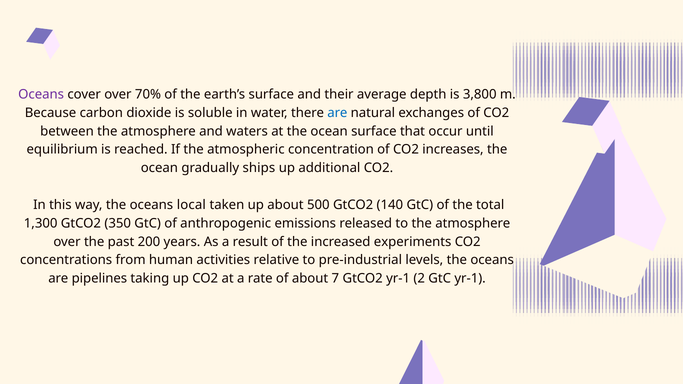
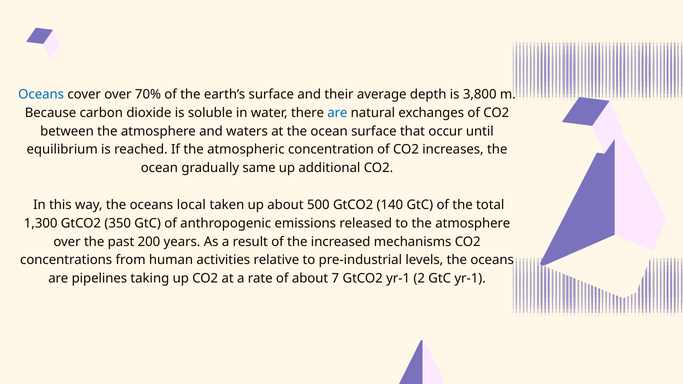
Oceans at (41, 94) colour: purple -> blue
ships: ships -> same
experiments: experiments -> mechanisms
